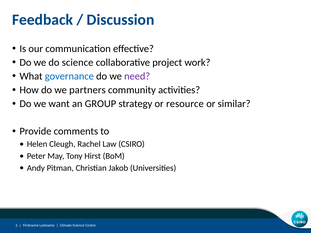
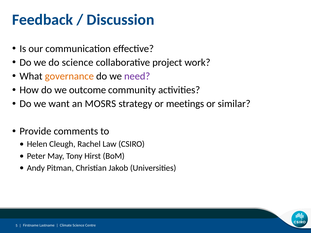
governance colour: blue -> orange
partners: partners -> outcome
GROUP: GROUP -> MOSRS
resource: resource -> meetings
